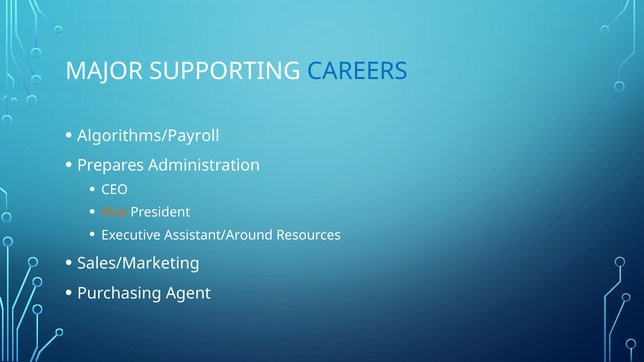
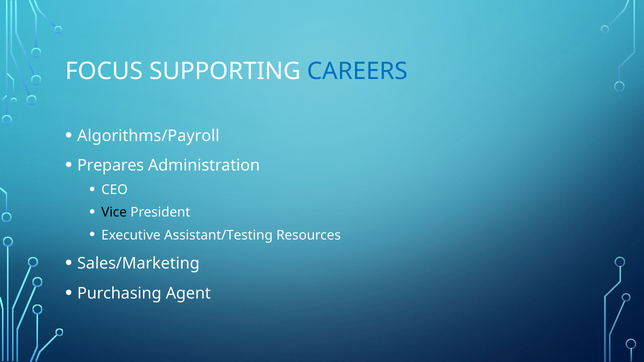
MAJOR: MAJOR -> FOCUS
Vice colour: orange -> black
Assistant/Around: Assistant/Around -> Assistant/Testing
